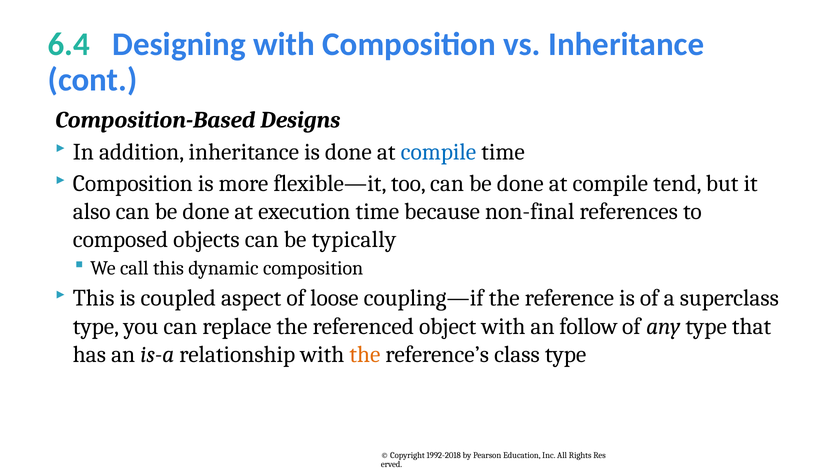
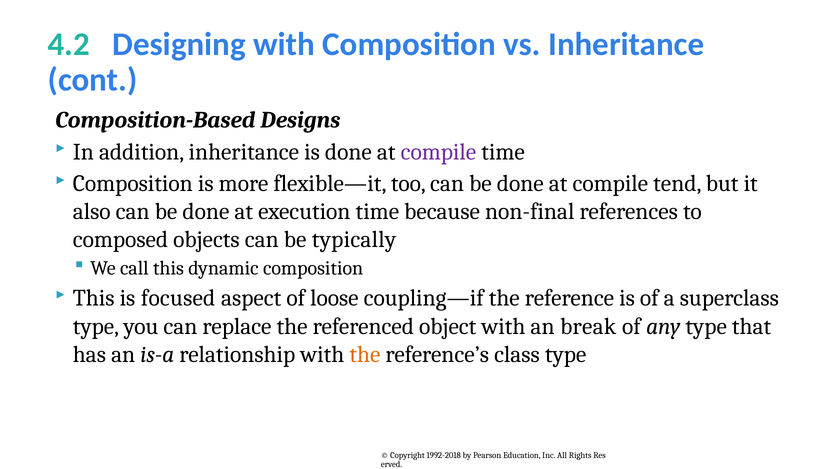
6.4: 6.4 -> 4.2
compile at (438, 152) colour: blue -> purple
coupled: coupled -> focused
follow: follow -> break
